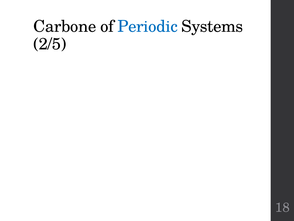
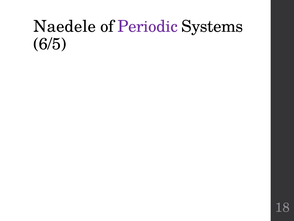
Carbone: Carbone -> Naedele
Periodic colour: blue -> purple
2/5: 2/5 -> 6/5
